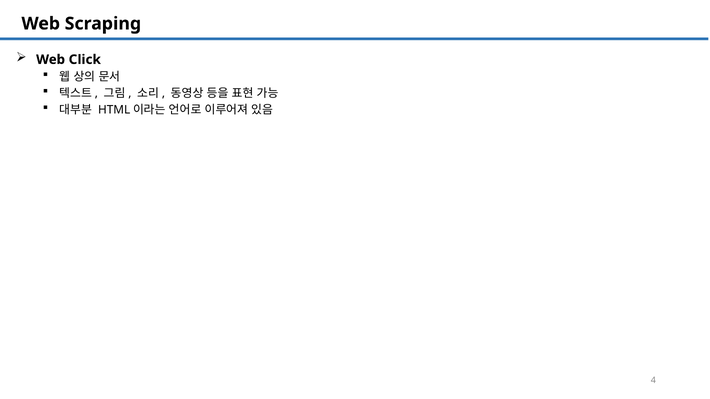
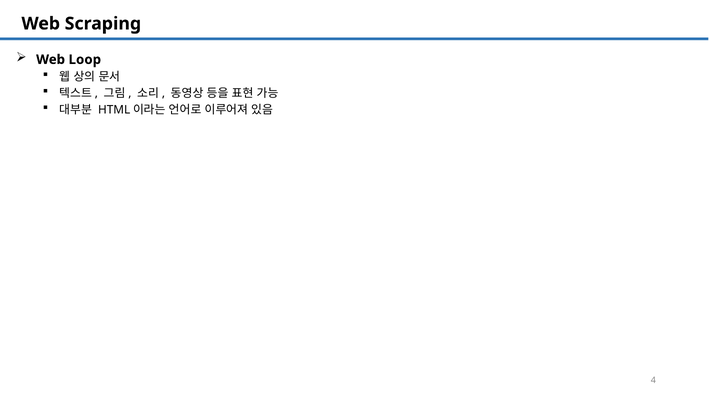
Click: Click -> Loop
